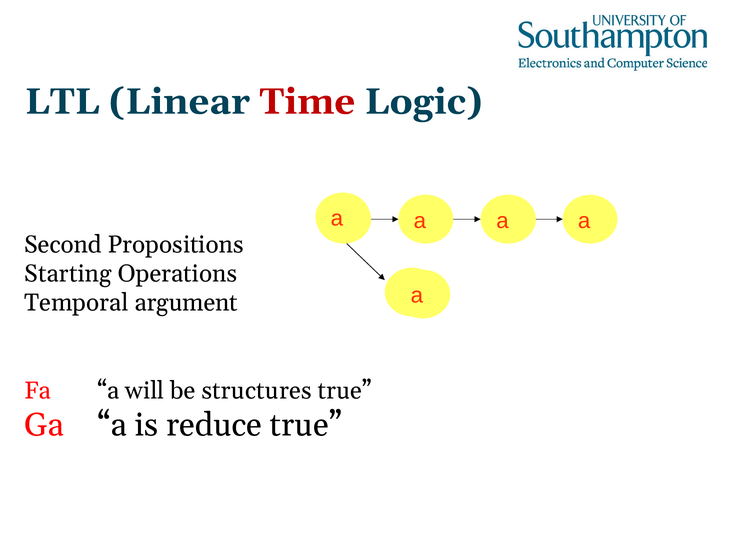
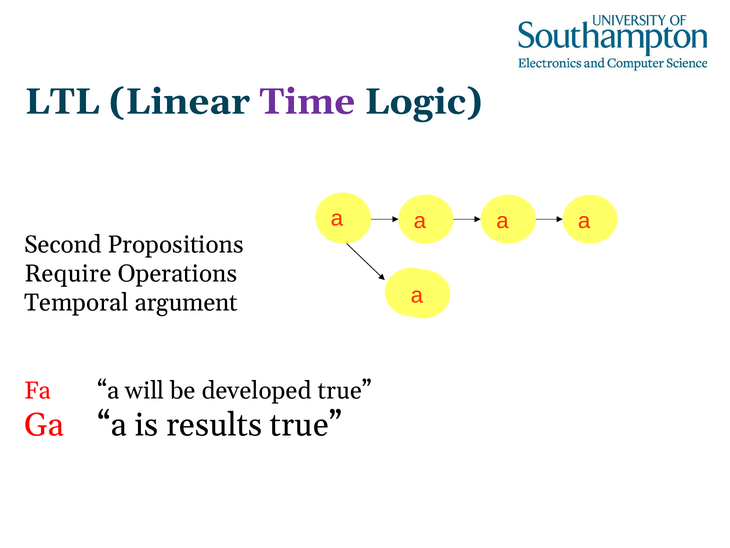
Time colour: red -> purple
Starting: Starting -> Require
structures: structures -> developed
reduce: reduce -> results
